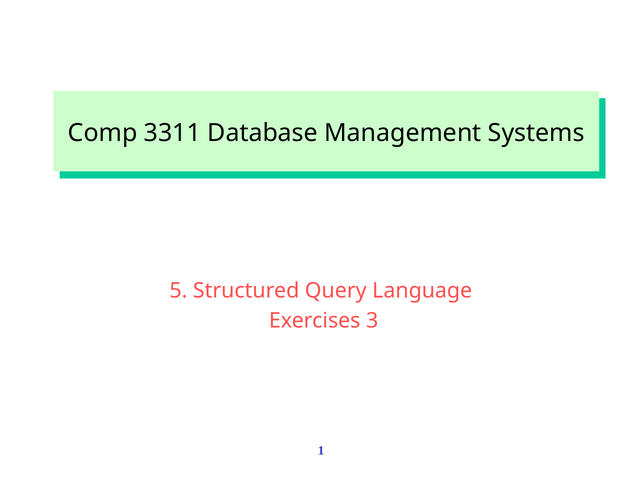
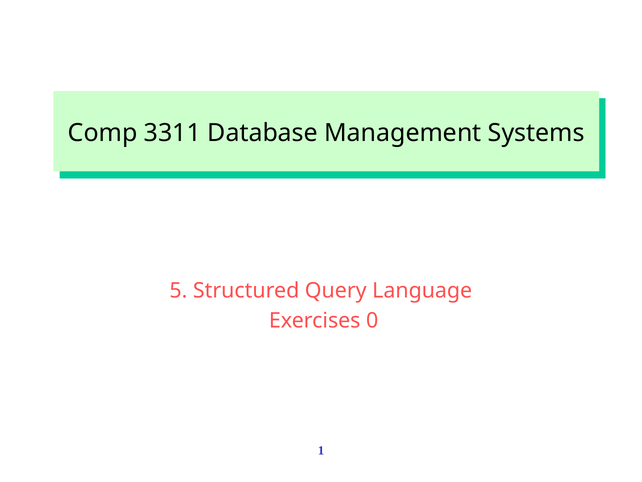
3: 3 -> 0
